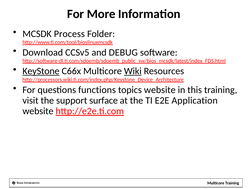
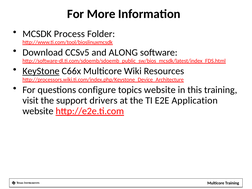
DEBUG: DEBUG -> ALONG
Wiki underline: present -> none
functions: functions -> configure
surface: surface -> drivers
